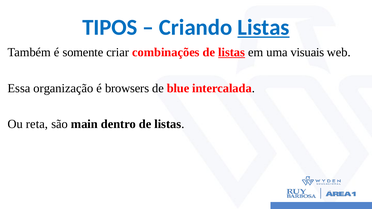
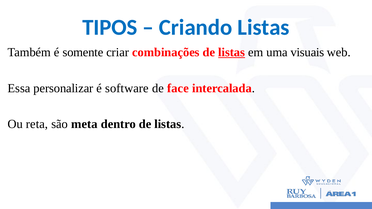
Listas at (263, 27) underline: present -> none
organização: organização -> personalizar
browsers: browsers -> software
blue: blue -> face
main: main -> meta
